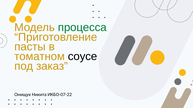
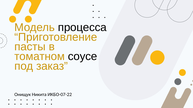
процесса colour: green -> black
